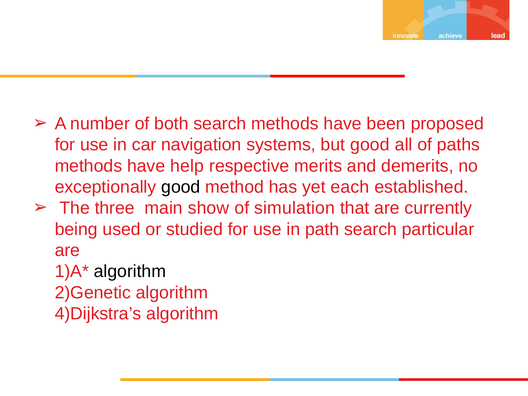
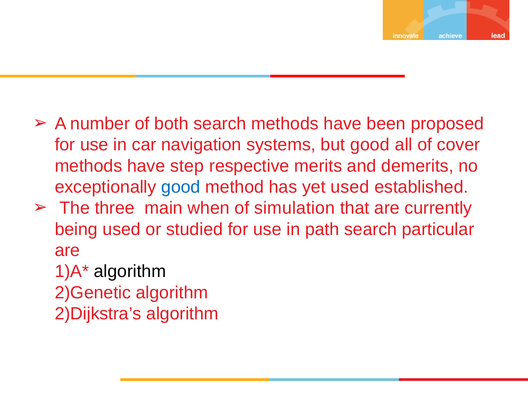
paths: paths -> cover
help: help -> step
good at (181, 187) colour: black -> blue
yet each: each -> used
show: show -> when
4)Dijkstra’s: 4)Dijkstra’s -> 2)Dijkstra’s
